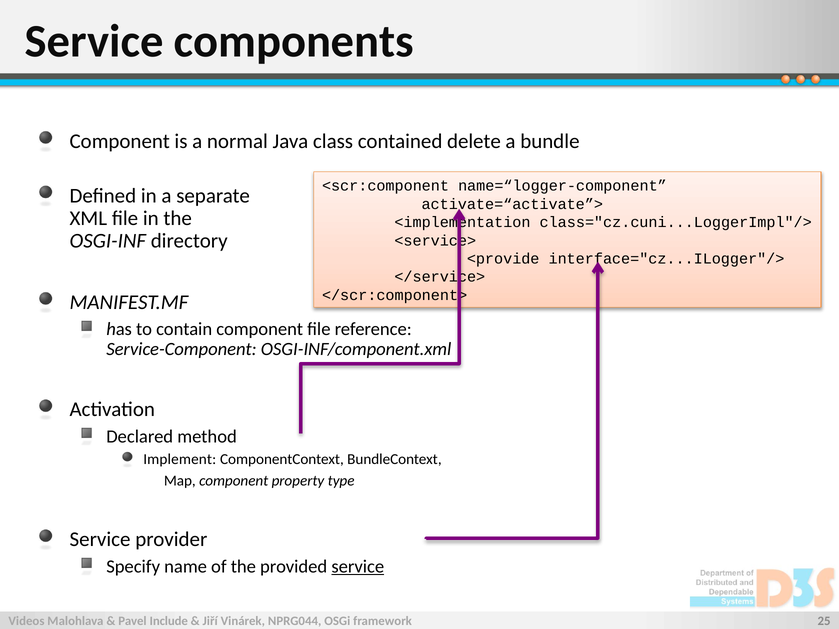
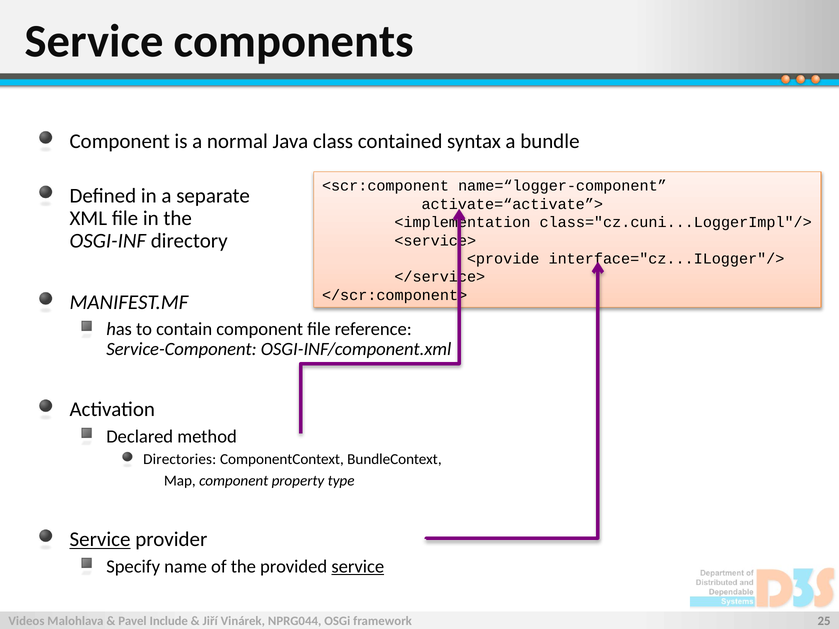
delete: delete -> syntax
Implement: Implement -> Directories
Service at (100, 540) underline: none -> present
